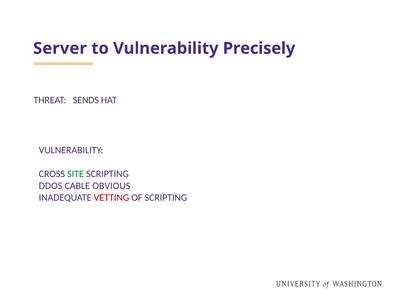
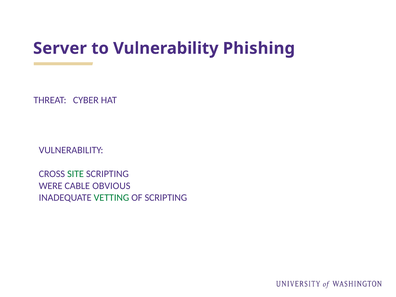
Precisely: Precisely -> Phishing
SENDS: SENDS -> CYBER
DDOS: DDOS -> WERE
VETTING colour: red -> green
